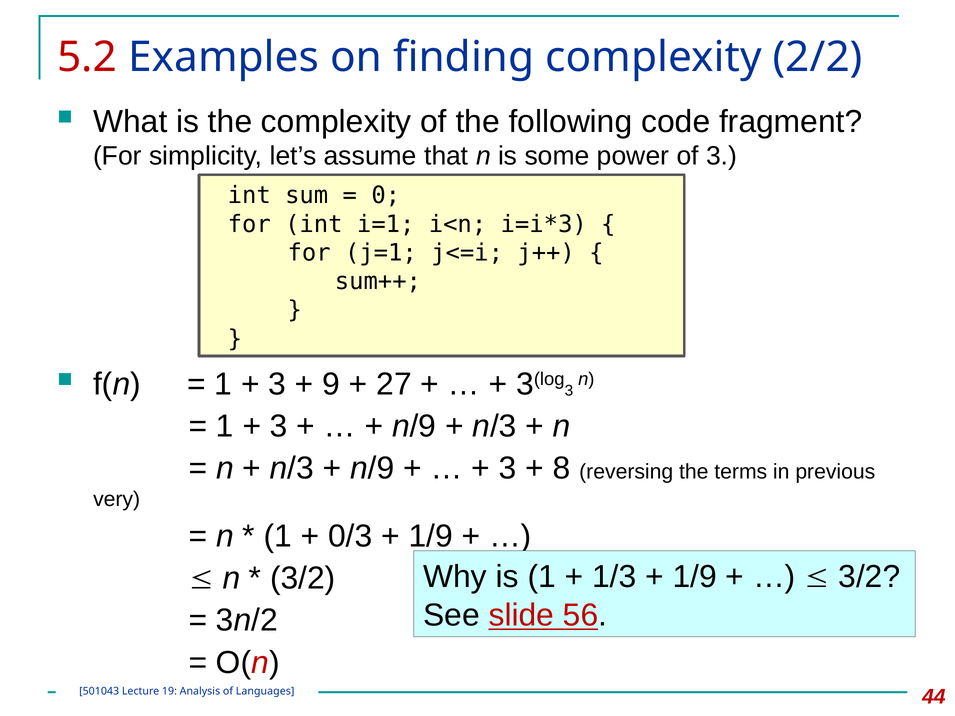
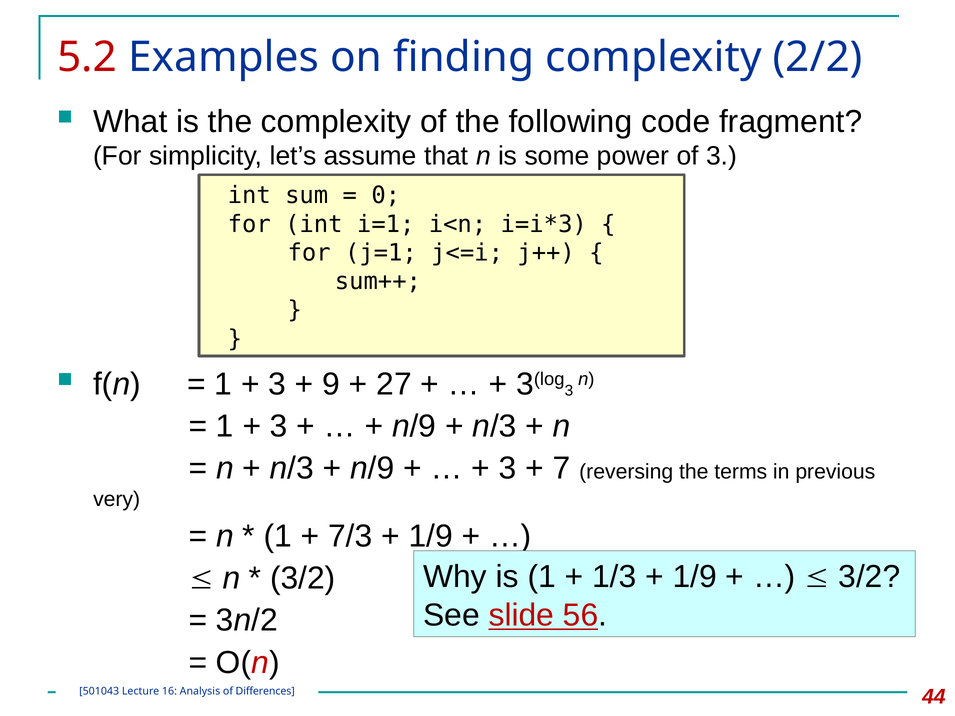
8: 8 -> 7
0/3: 0/3 -> 7/3
19: 19 -> 16
Languages: Languages -> Differences
